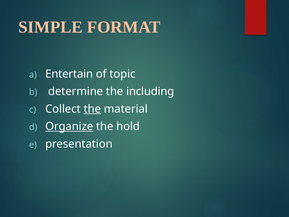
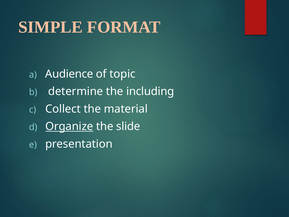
Entertain: Entertain -> Audience
the at (92, 109) underline: present -> none
hold: hold -> slide
